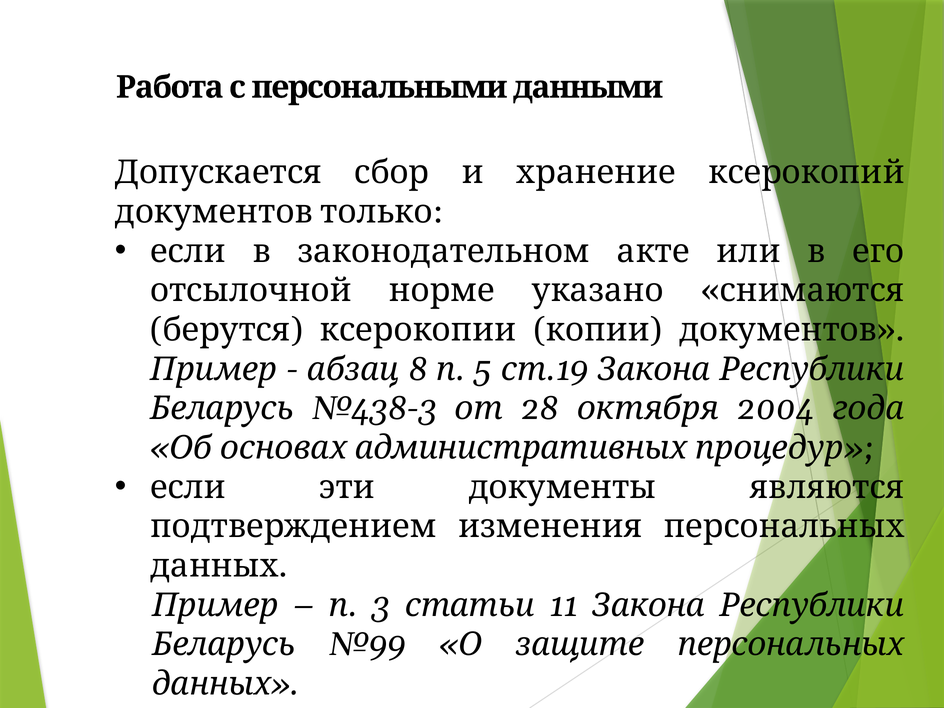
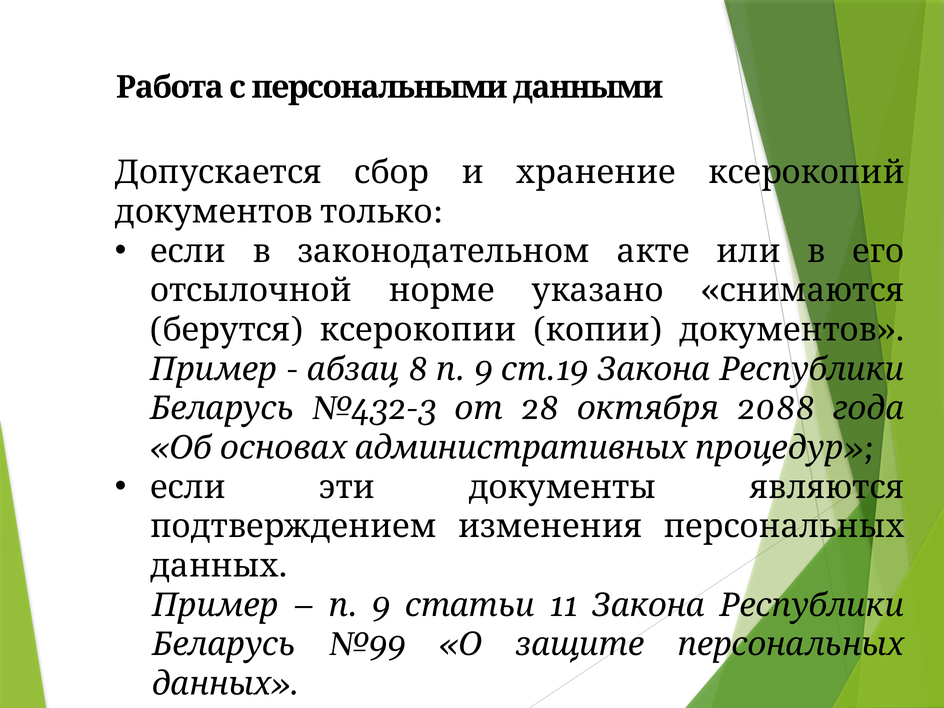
5 at (483, 369): 5 -> 9
№438-3: №438-3 -> №432-3
2004: 2004 -> 2088
3 at (381, 605): 3 -> 9
